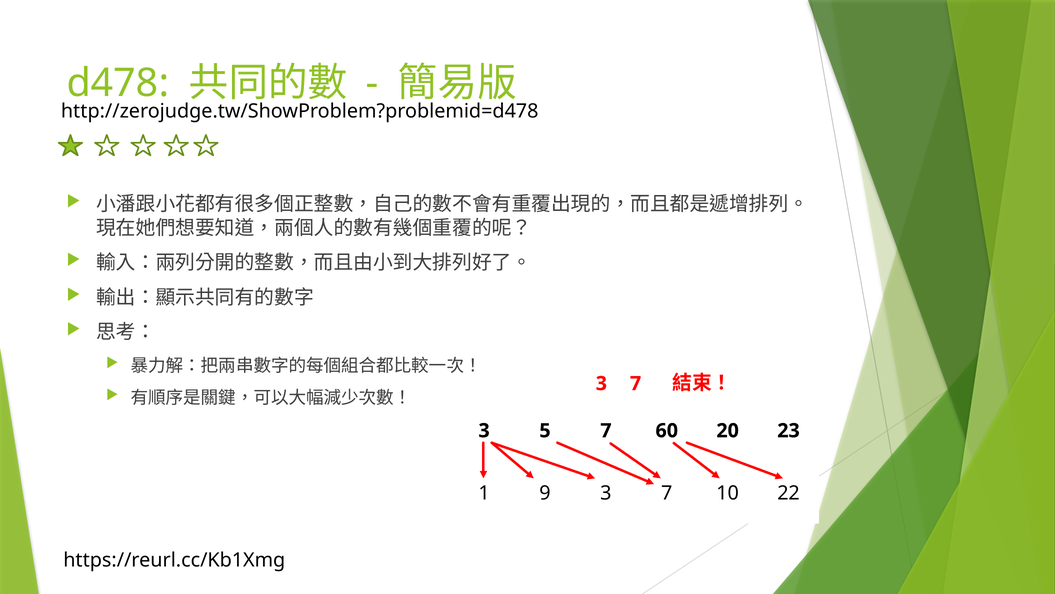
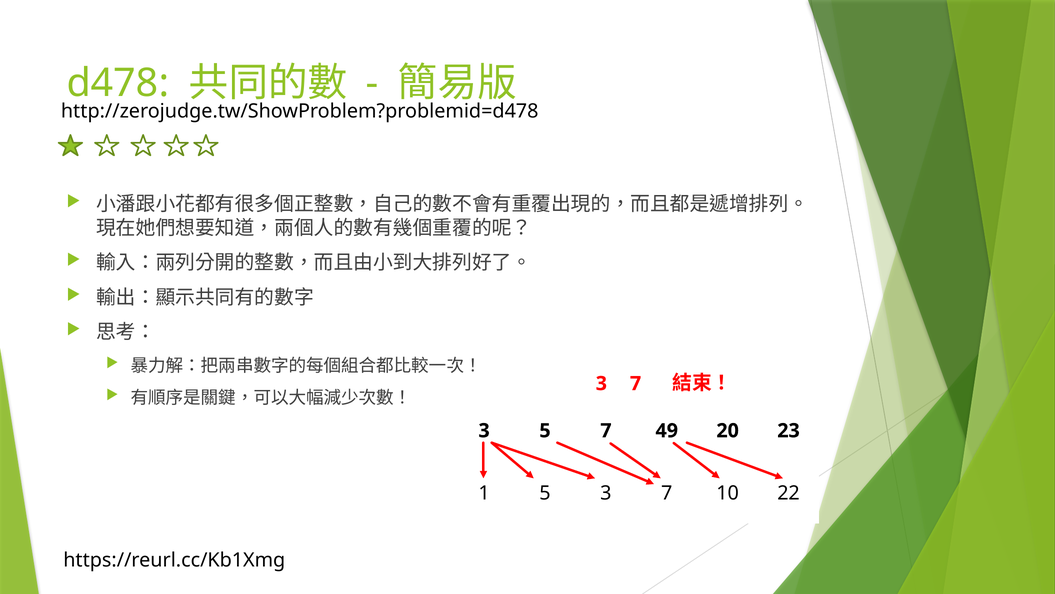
60: 60 -> 49
1 9: 9 -> 5
